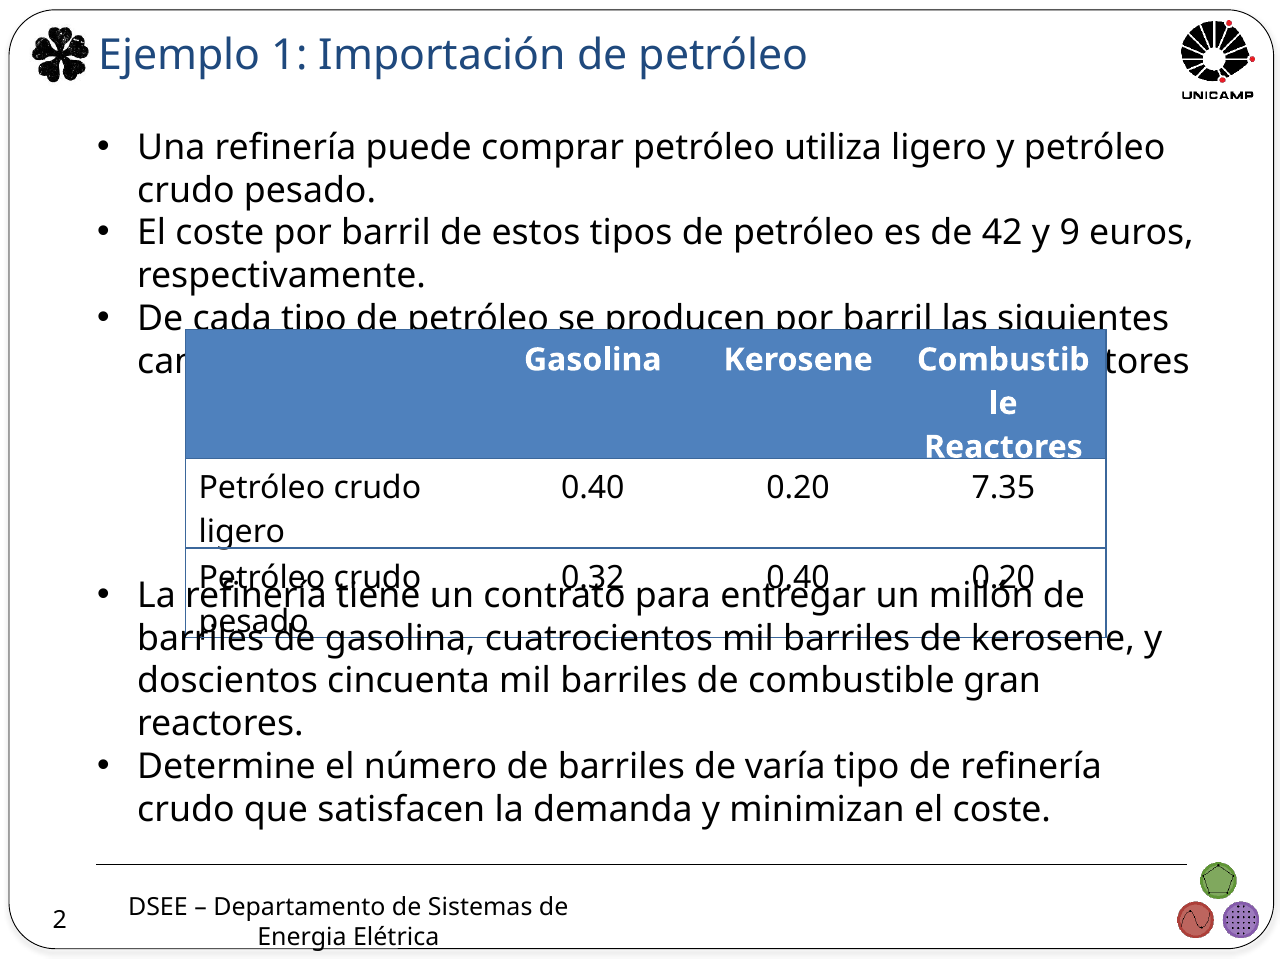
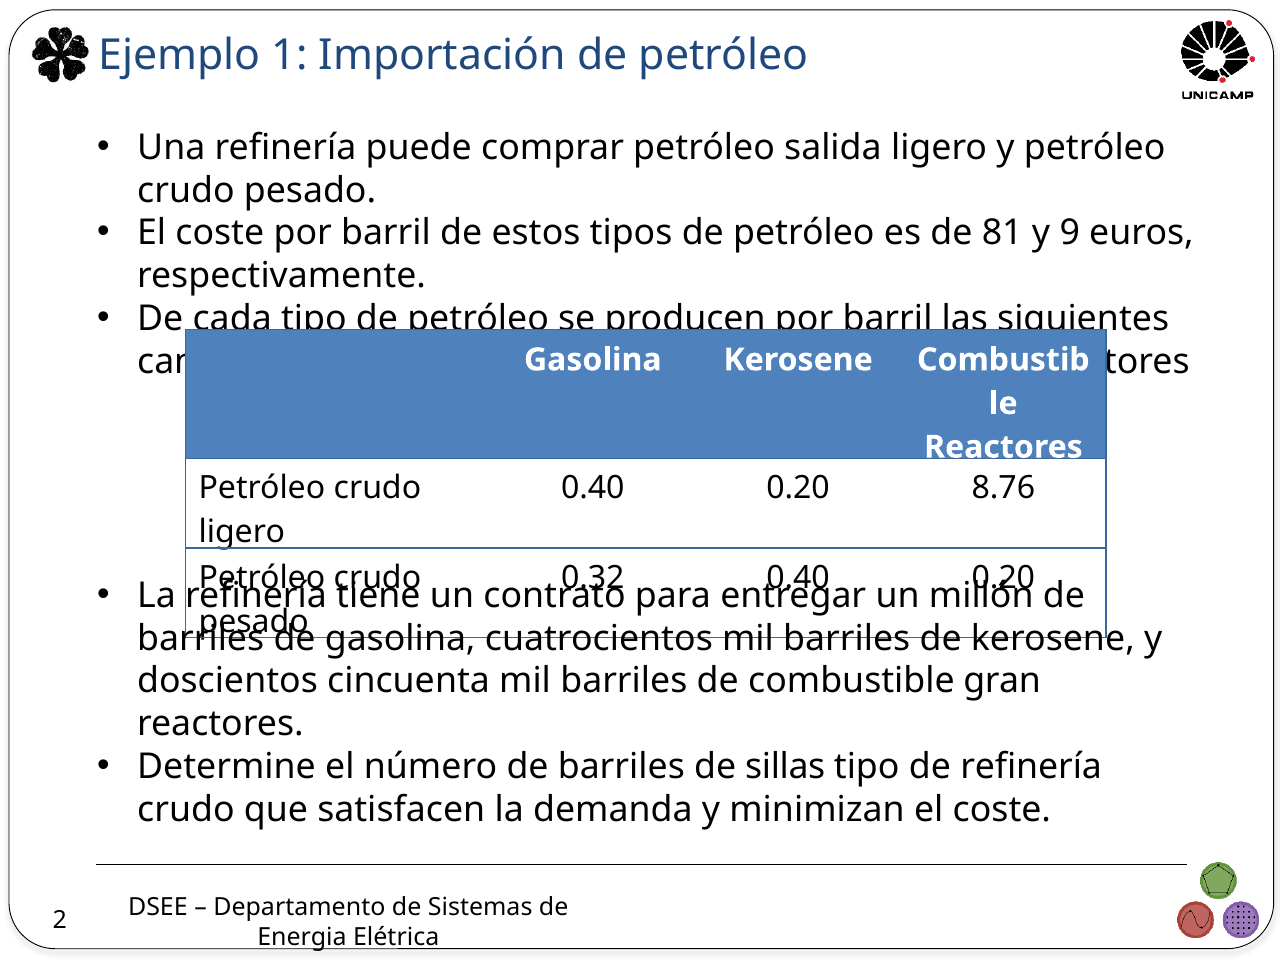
utiliza: utiliza -> salida
42: 42 -> 81
7.35: 7.35 -> 8.76
varía: varía -> sillas
